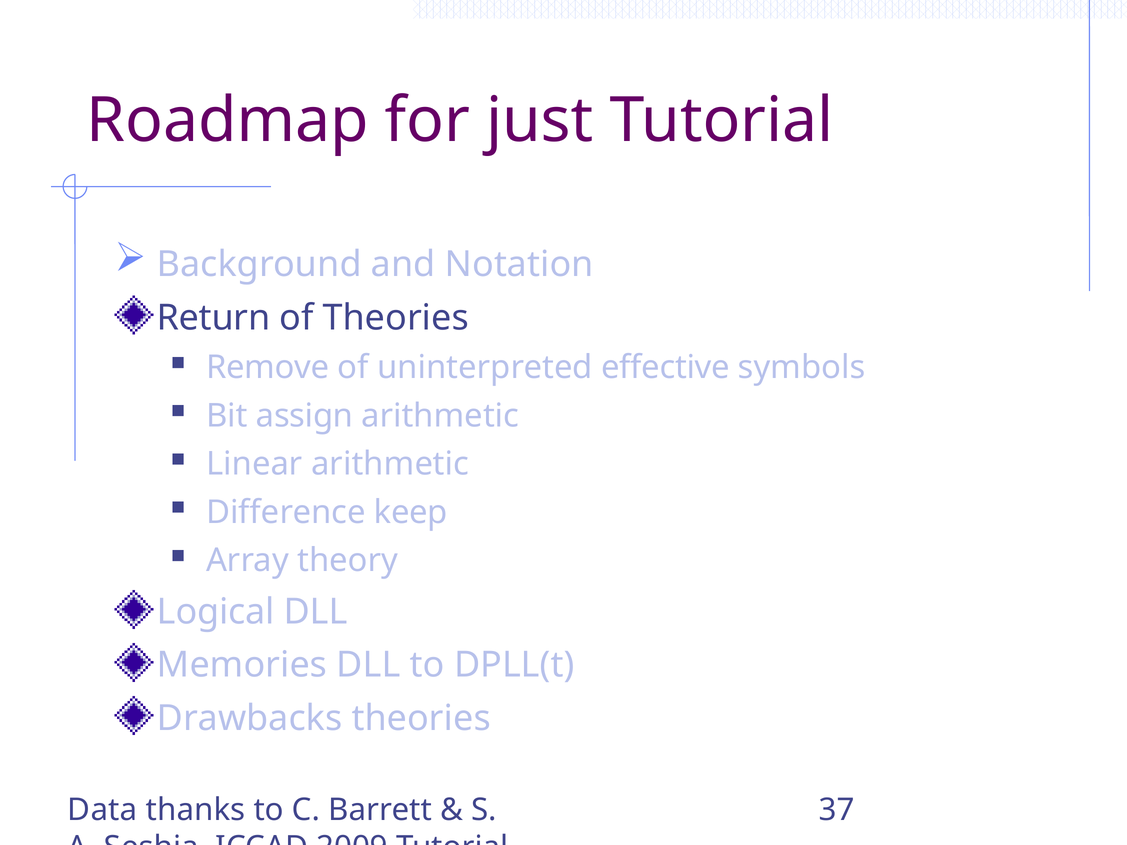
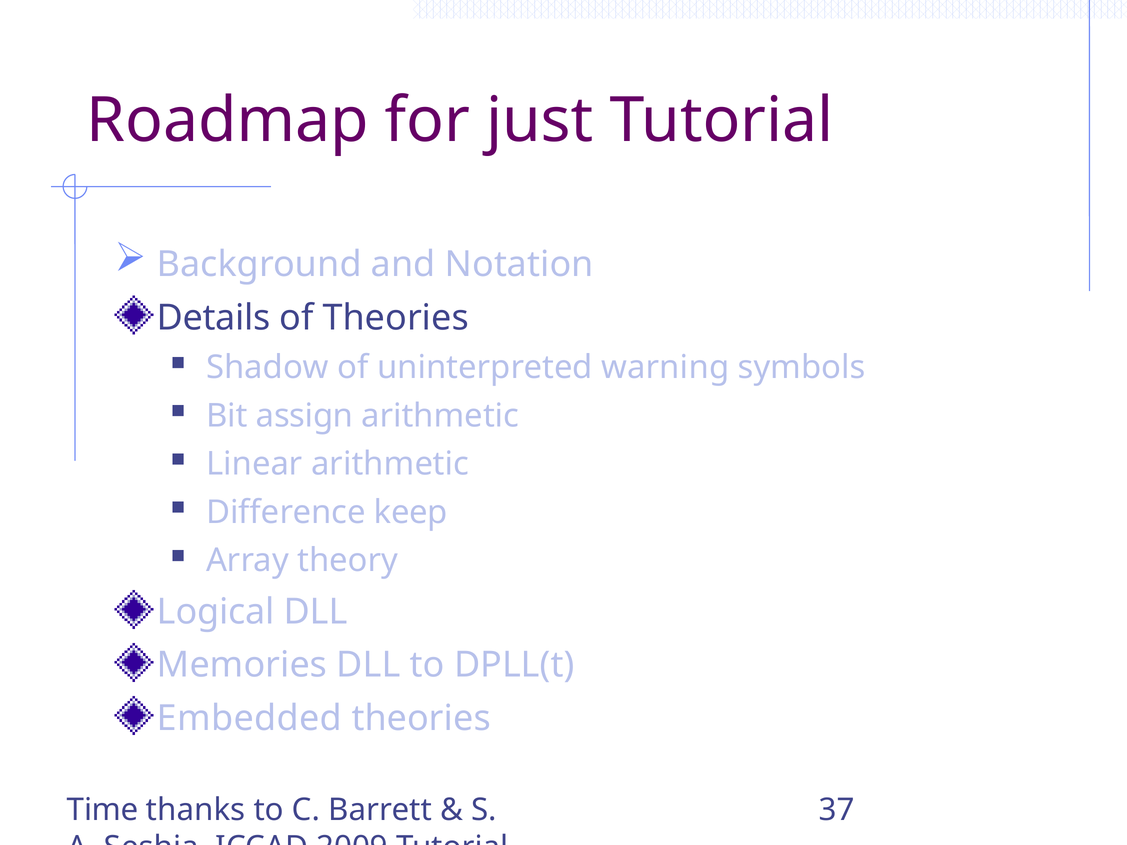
Return: Return -> Details
Remove: Remove -> Shadow
effective: effective -> warning
Drawbacks: Drawbacks -> Embedded
Data: Data -> Time
